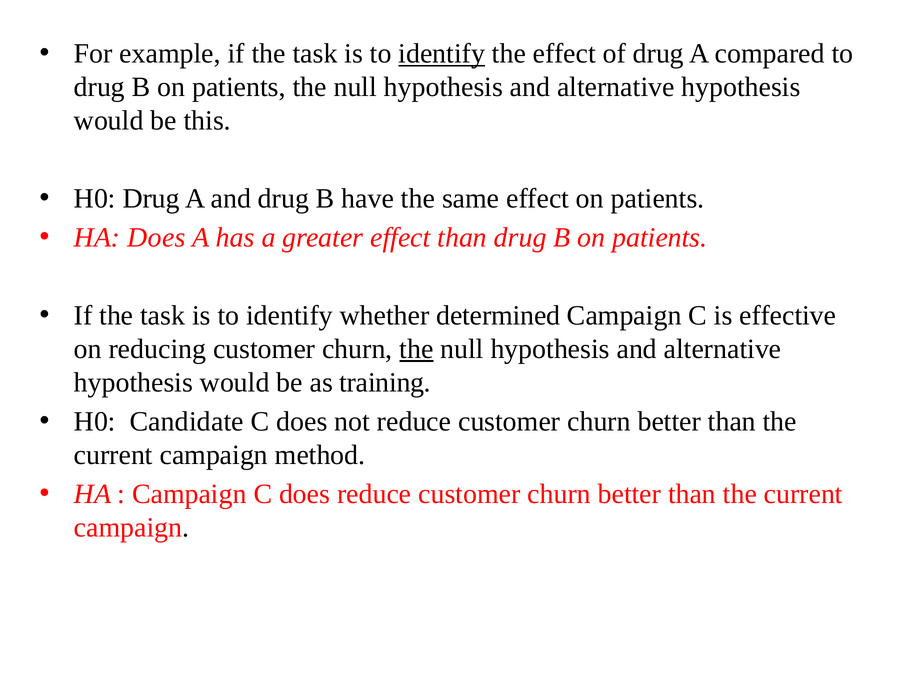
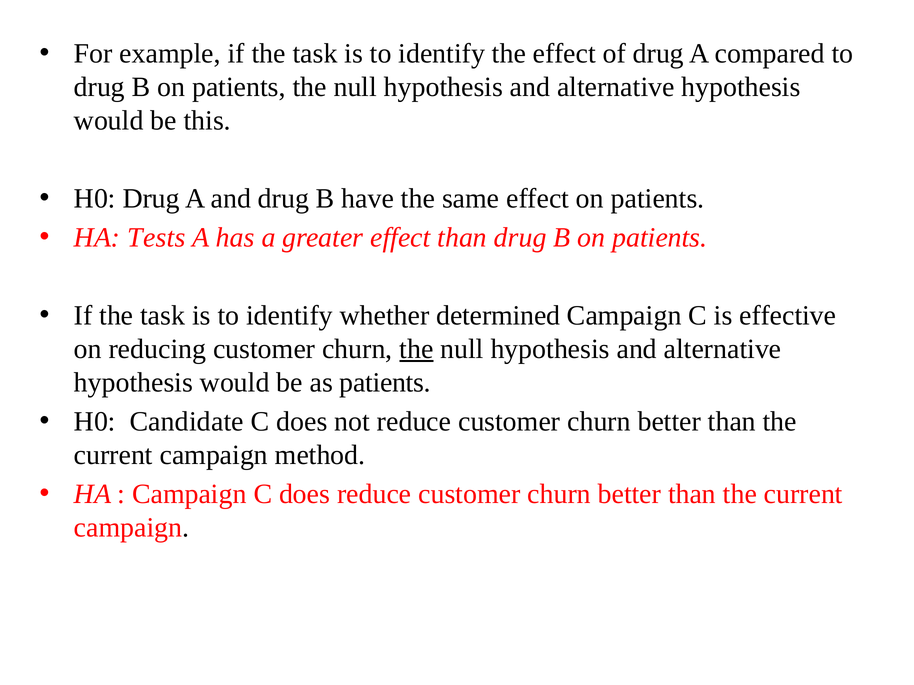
identify at (442, 54) underline: present -> none
HA Does: Does -> Tests
as training: training -> patients
